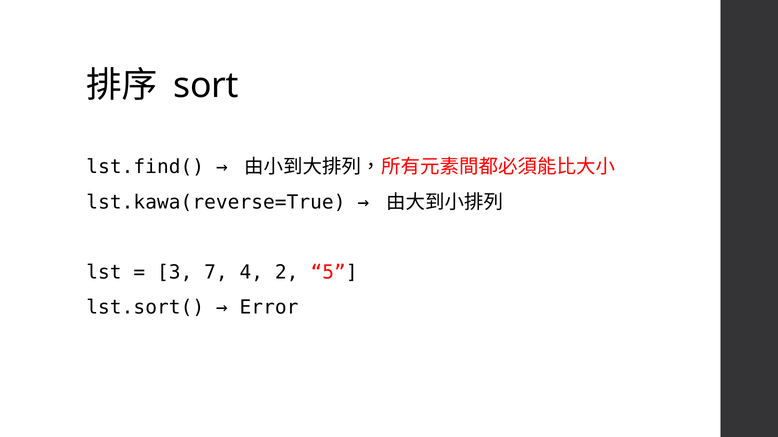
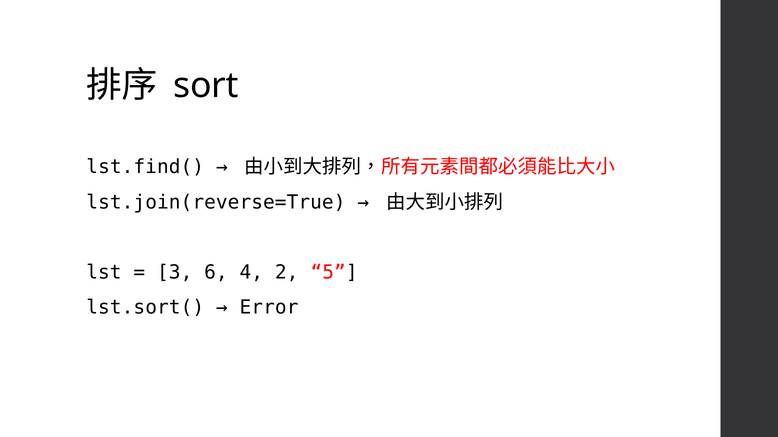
lst.kawa(reverse=True: lst.kawa(reverse=True -> lst.join(reverse=True
7: 7 -> 6
